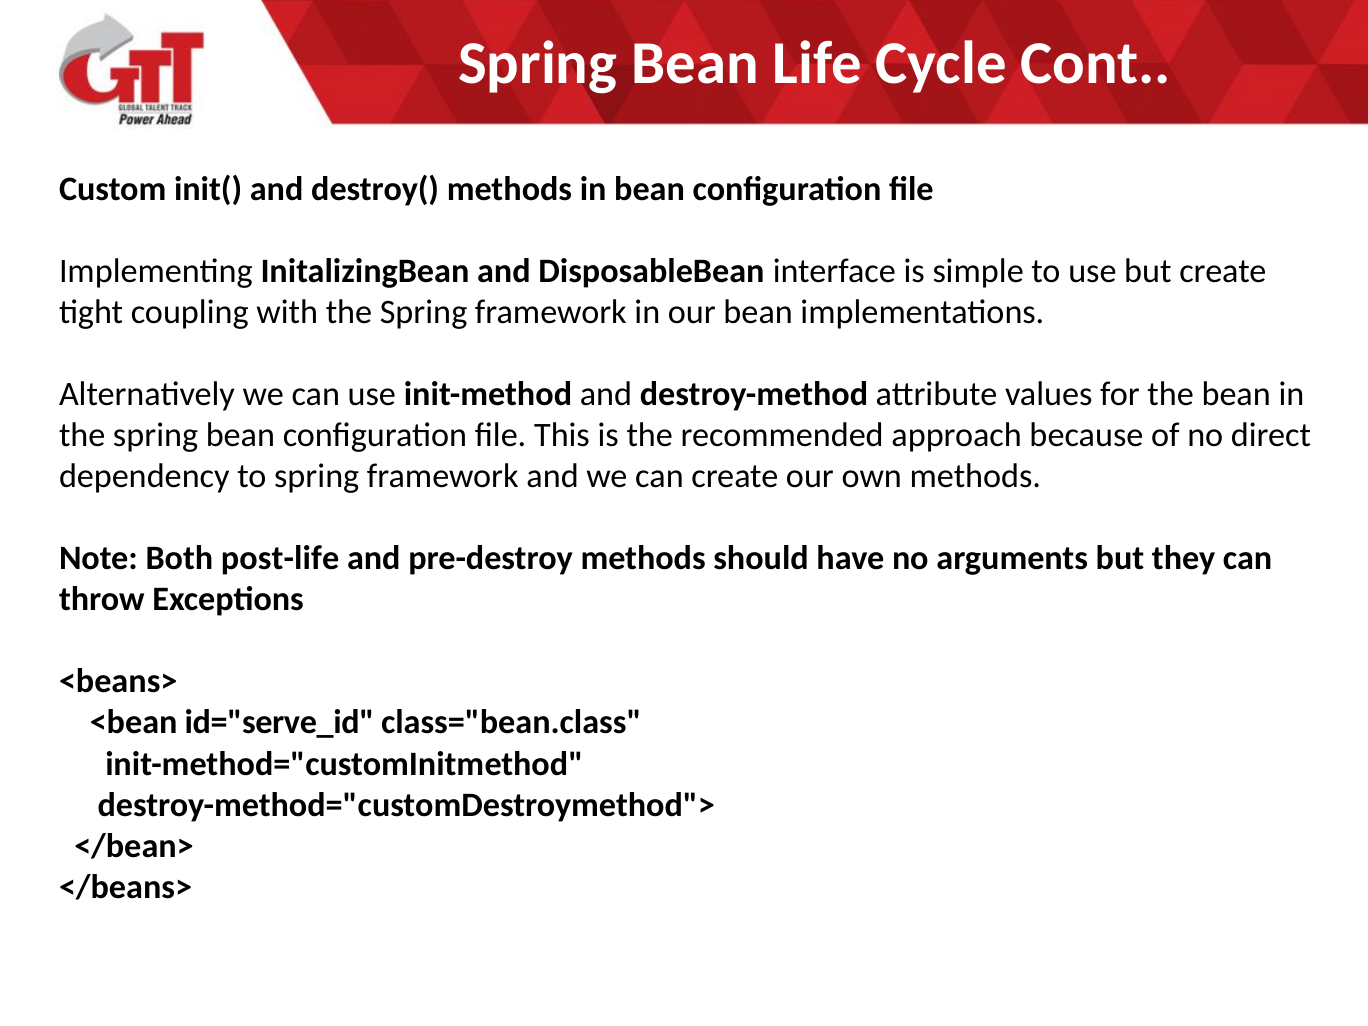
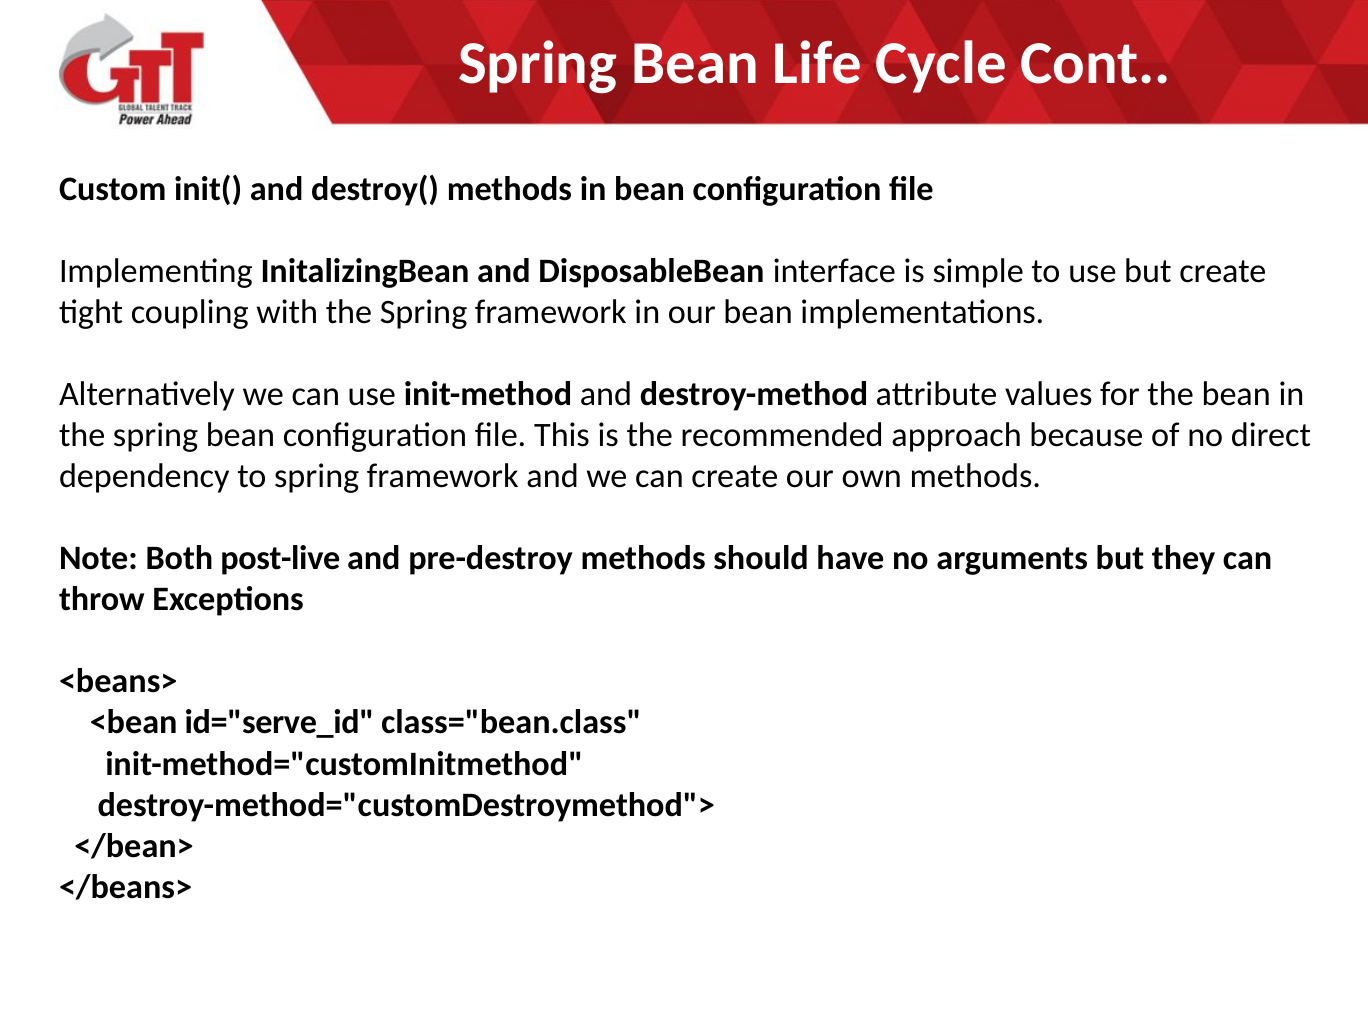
post-life: post-life -> post-live
